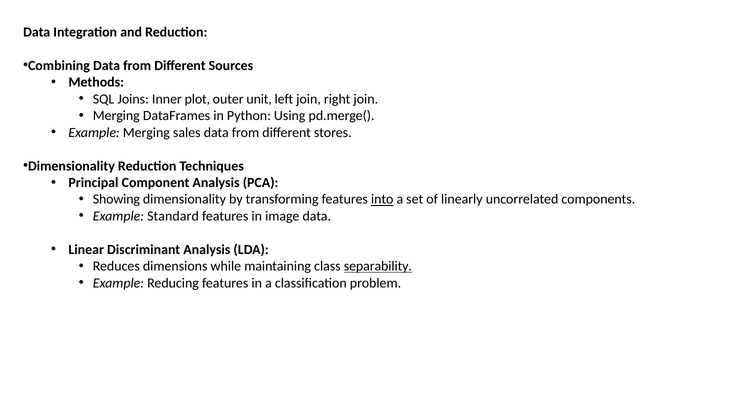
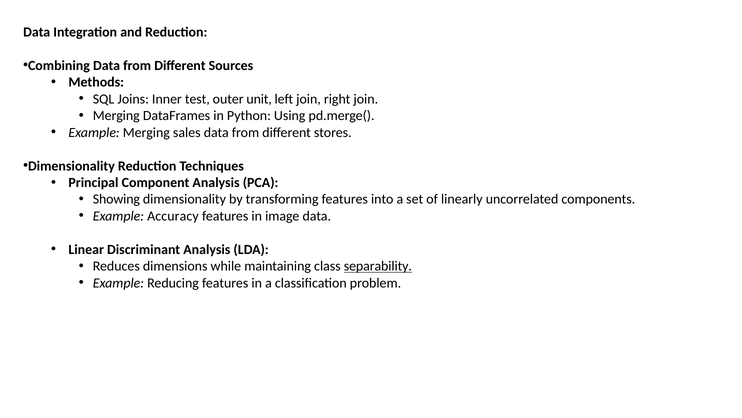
plot: plot -> test
into underline: present -> none
Standard: Standard -> Accuracy
